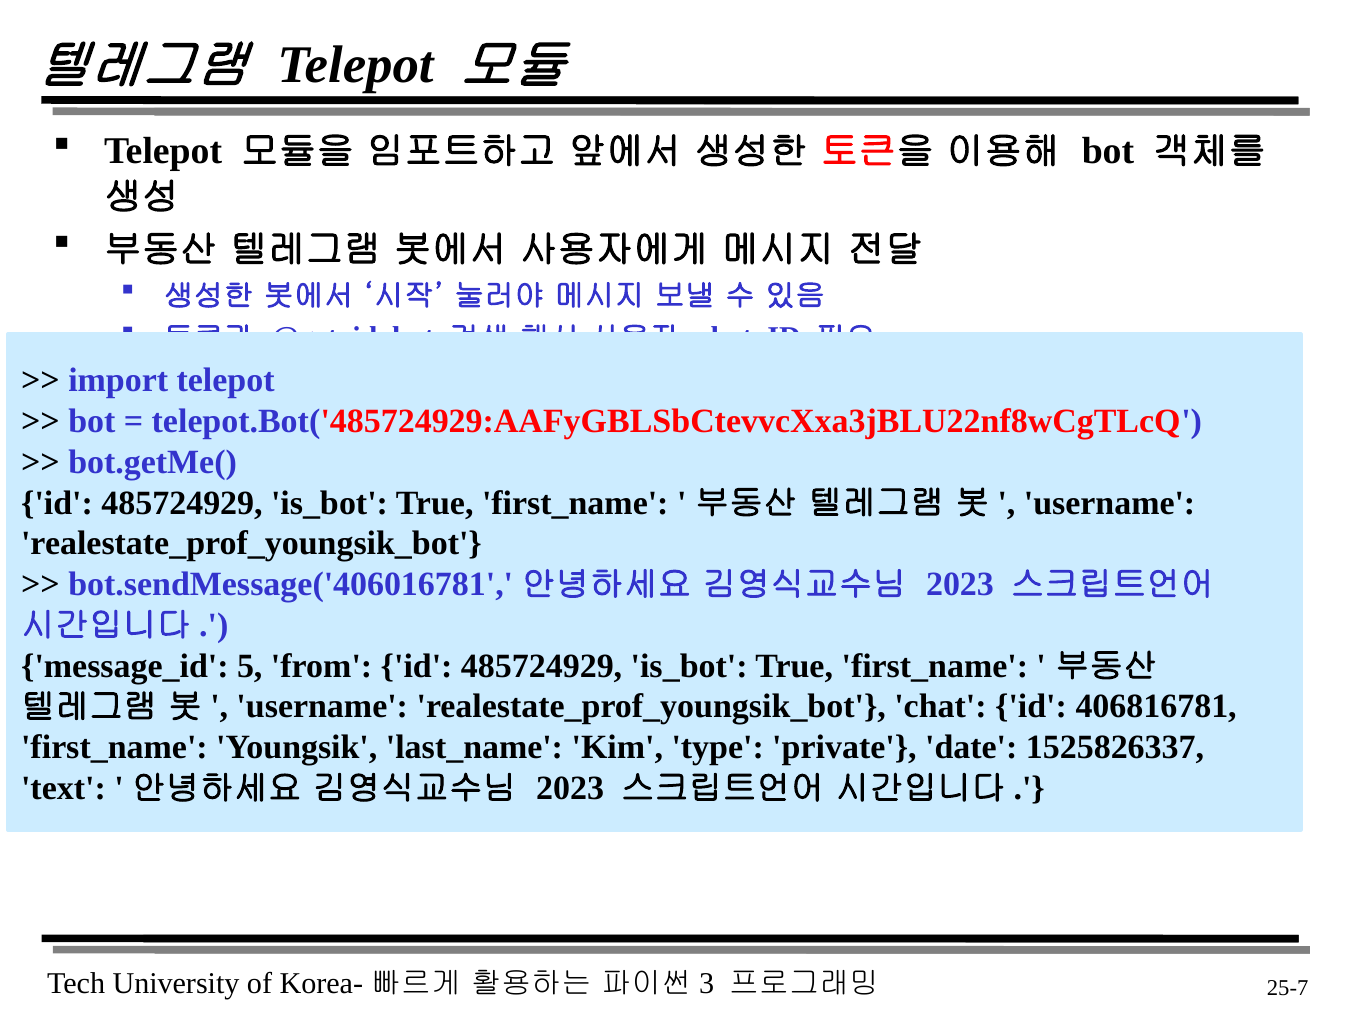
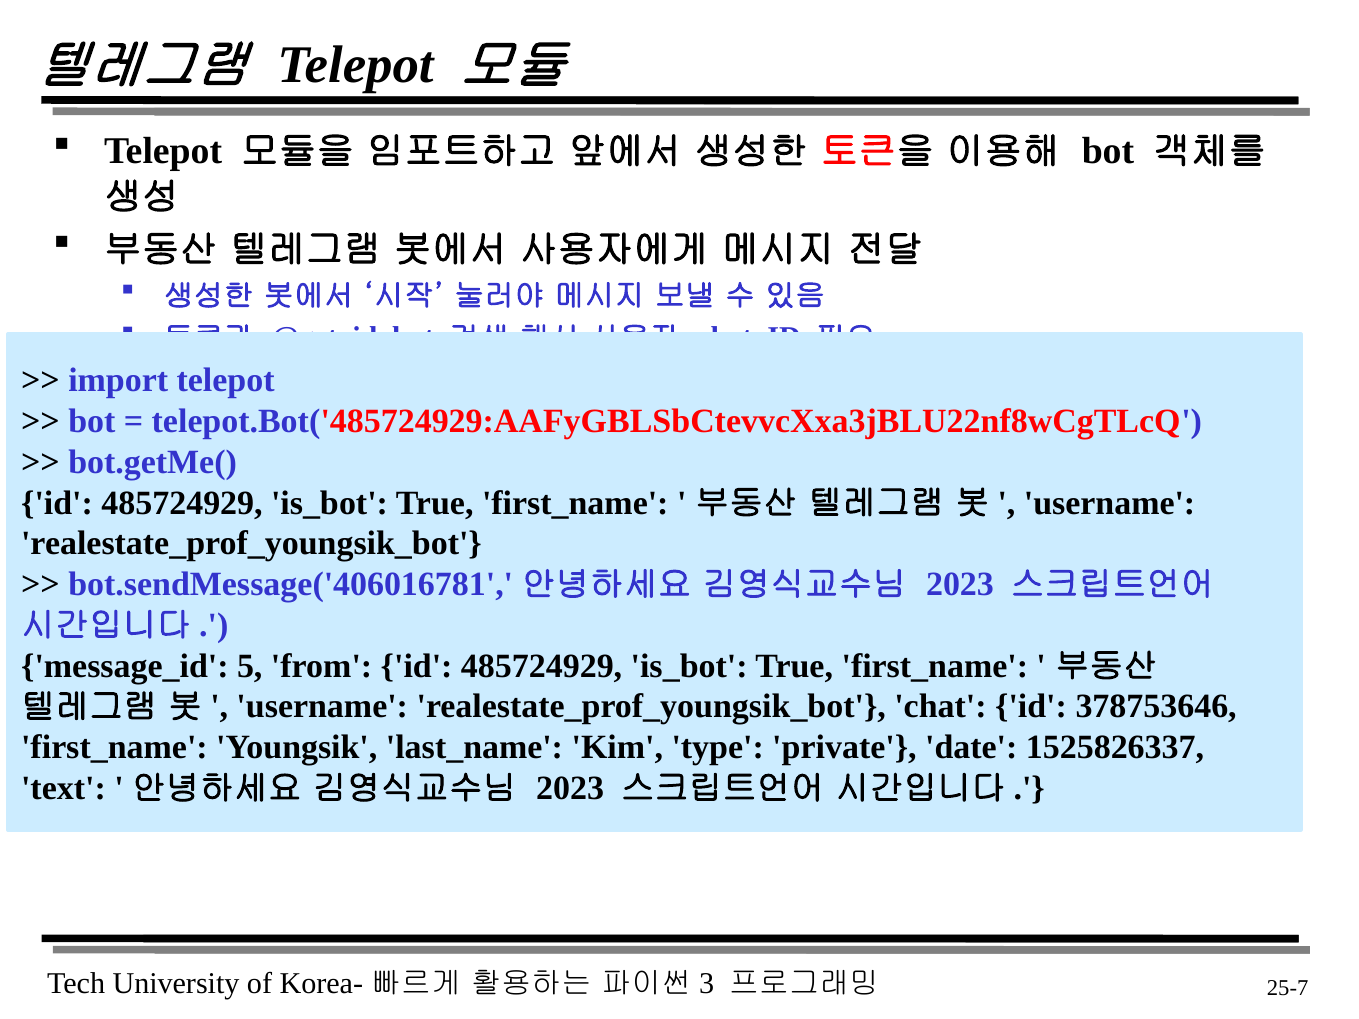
406816781: 406816781 -> 378753646
